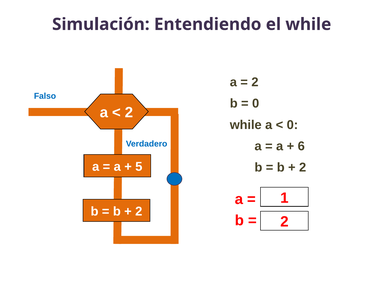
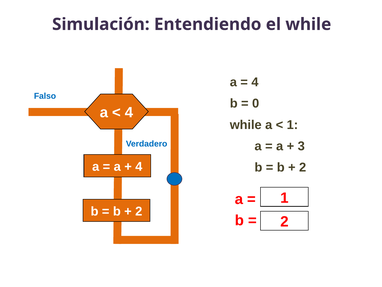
2 at (255, 82): 2 -> 4
2 at (129, 112): 2 -> 4
0 at (292, 125): 0 -> 1
6: 6 -> 3
5 at (139, 166): 5 -> 4
